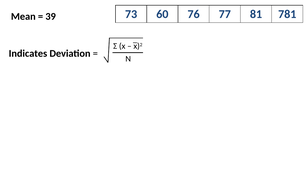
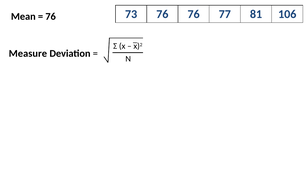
73 60: 60 -> 76
781: 781 -> 106
39 at (51, 16): 39 -> 76
Indicates: Indicates -> Measure
